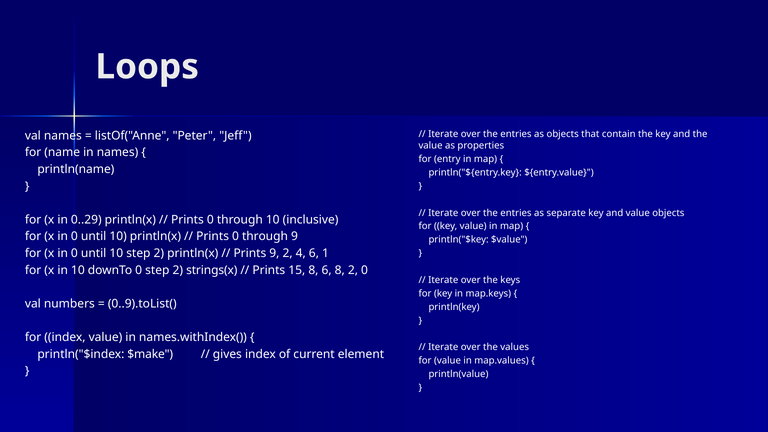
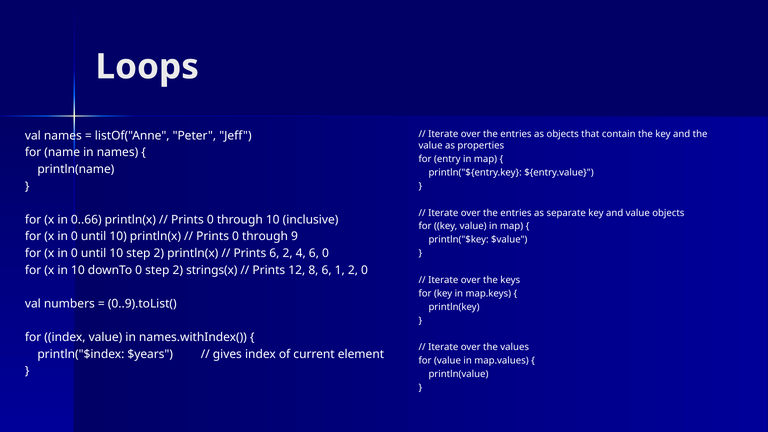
0..29: 0..29 -> 0..66
Prints 9: 9 -> 6
6 1: 1 -> 0
15: 15 -> 12
6 8: 8 -> 1
$make: $make -> $years
